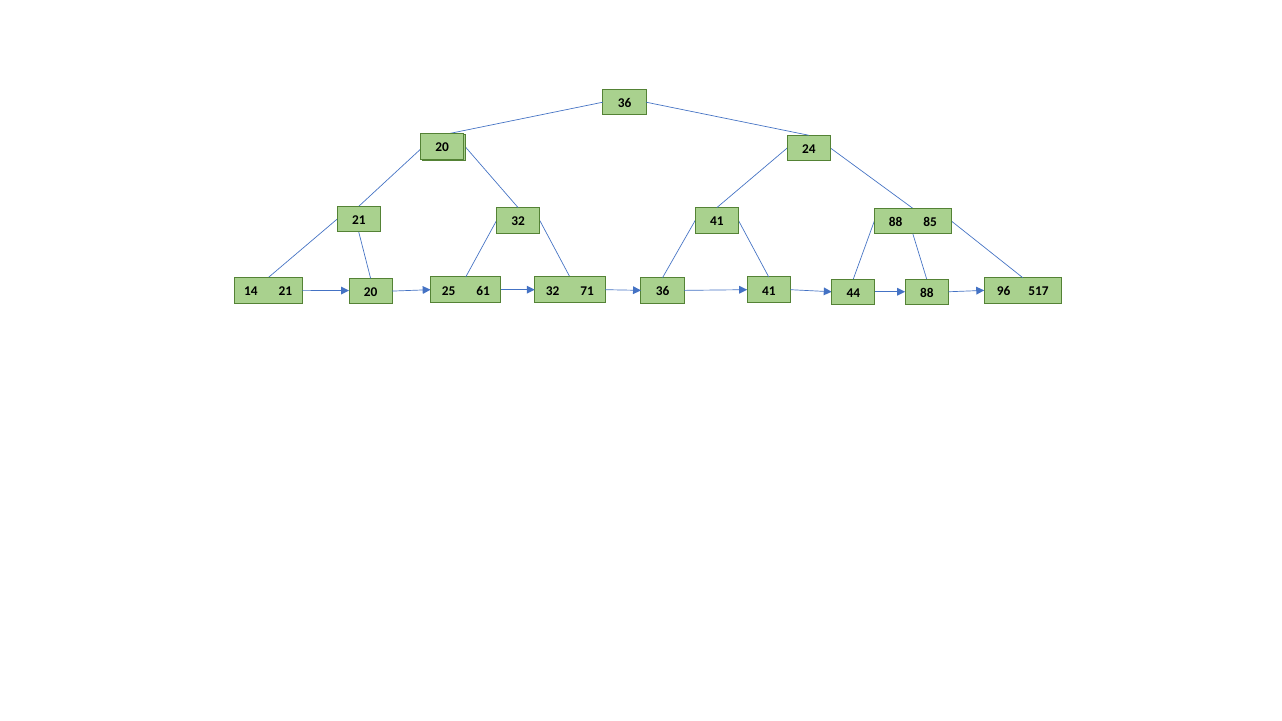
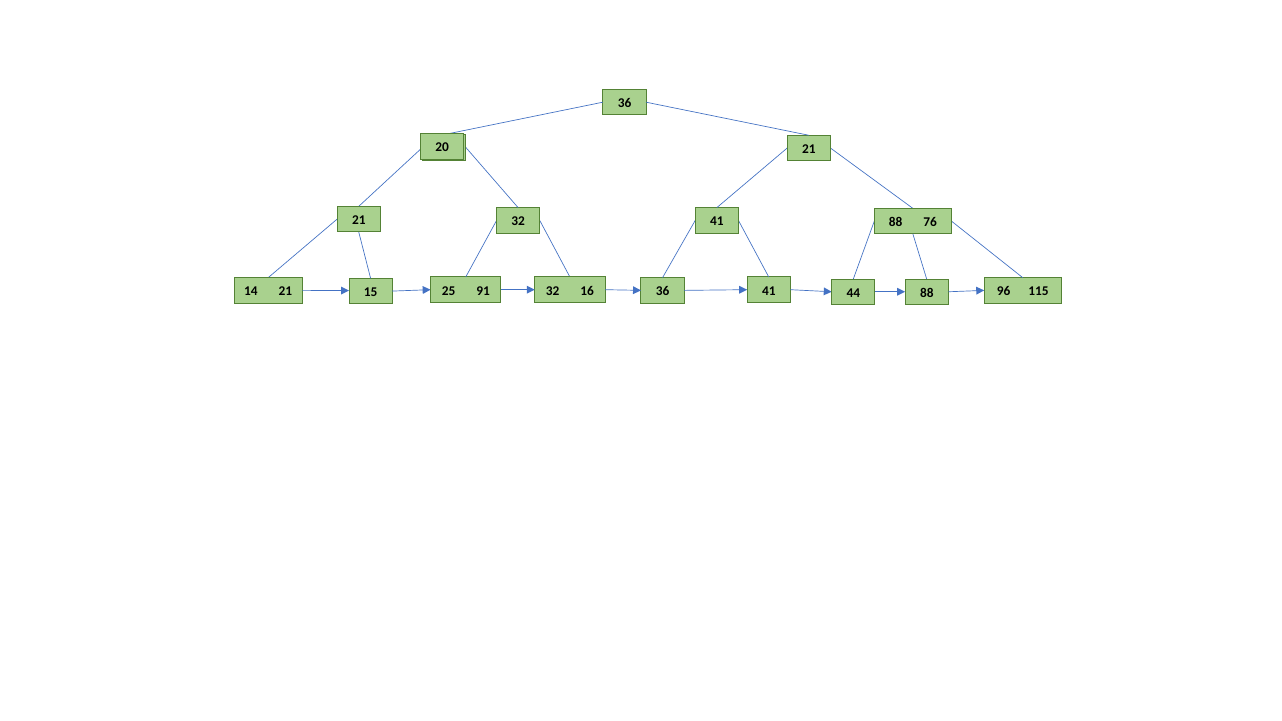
24 at (809, 149): 24 -> 21
85: 85 -> 76
61: 61 -> 91
71: 71 -> 16
21 20: 20 -> 15
517: 517 -> 115
